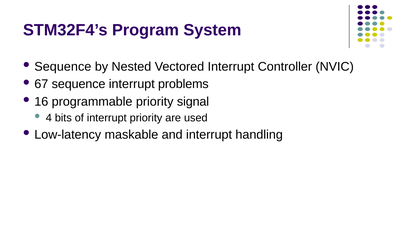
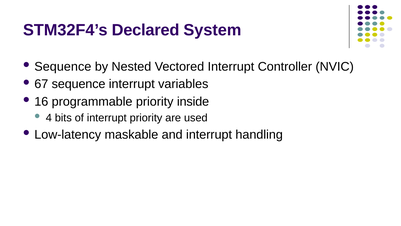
Program: Program -> Declared
problems: problems -> variables
signal: signal -> inside
